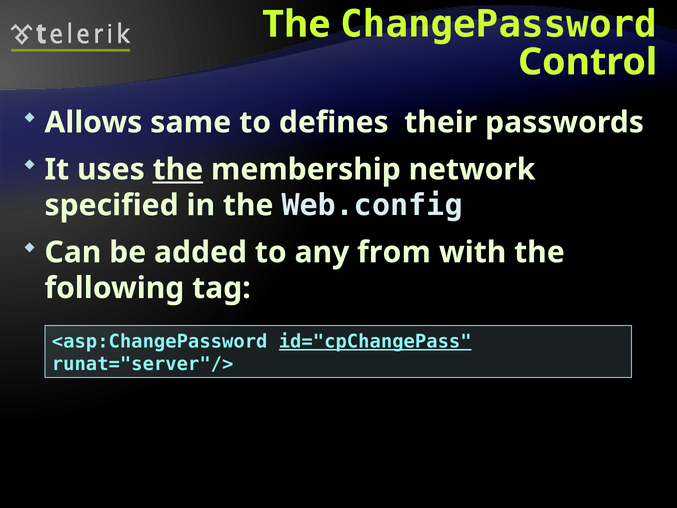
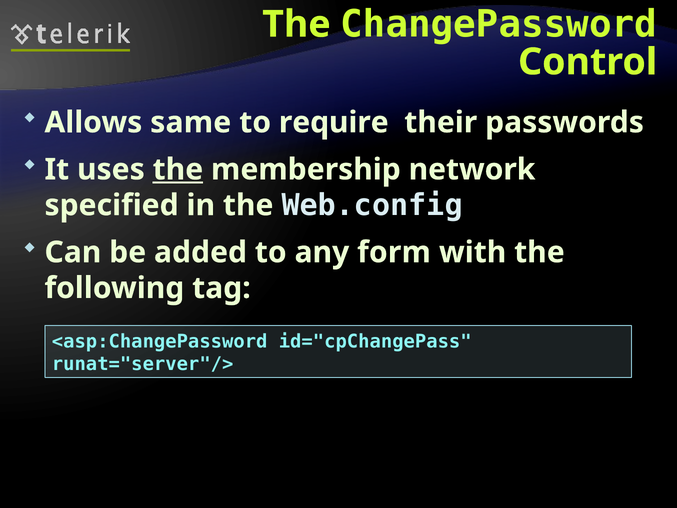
defines: defines -> require
from: from -> form
id="cpChangePass underline: present -> none
